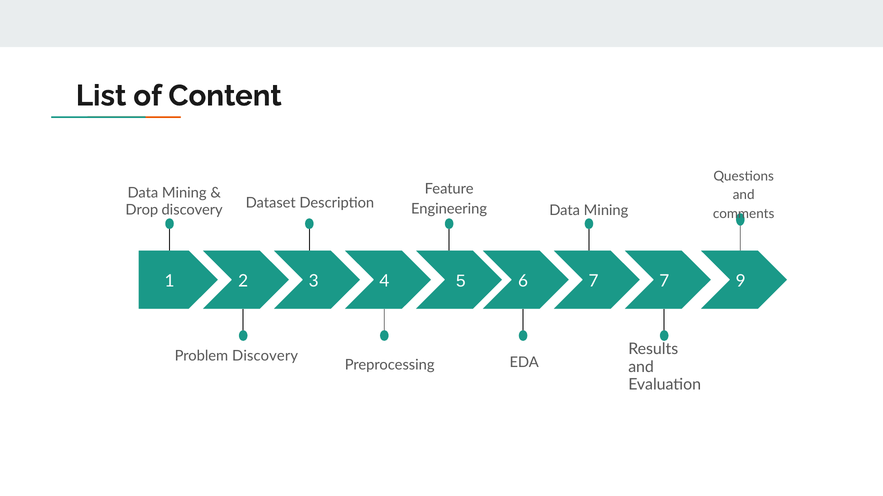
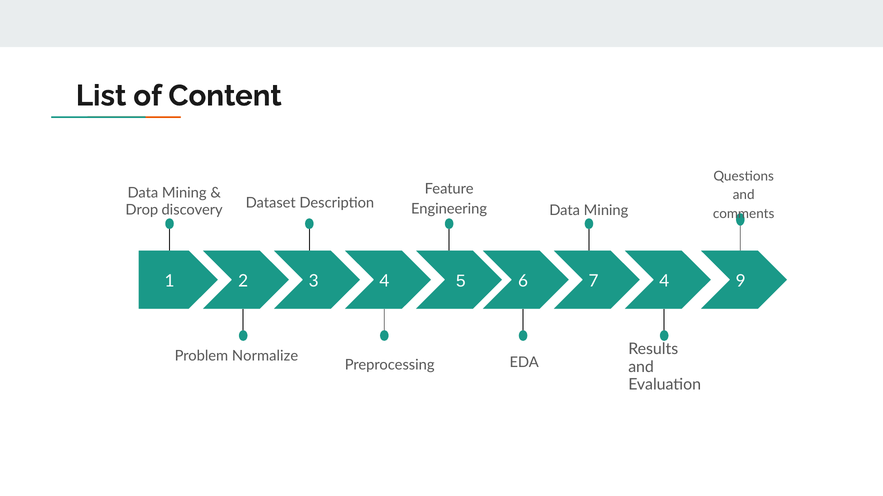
7 7: 7 -> 4
Problem Discovery: Discovery -> Normalize
